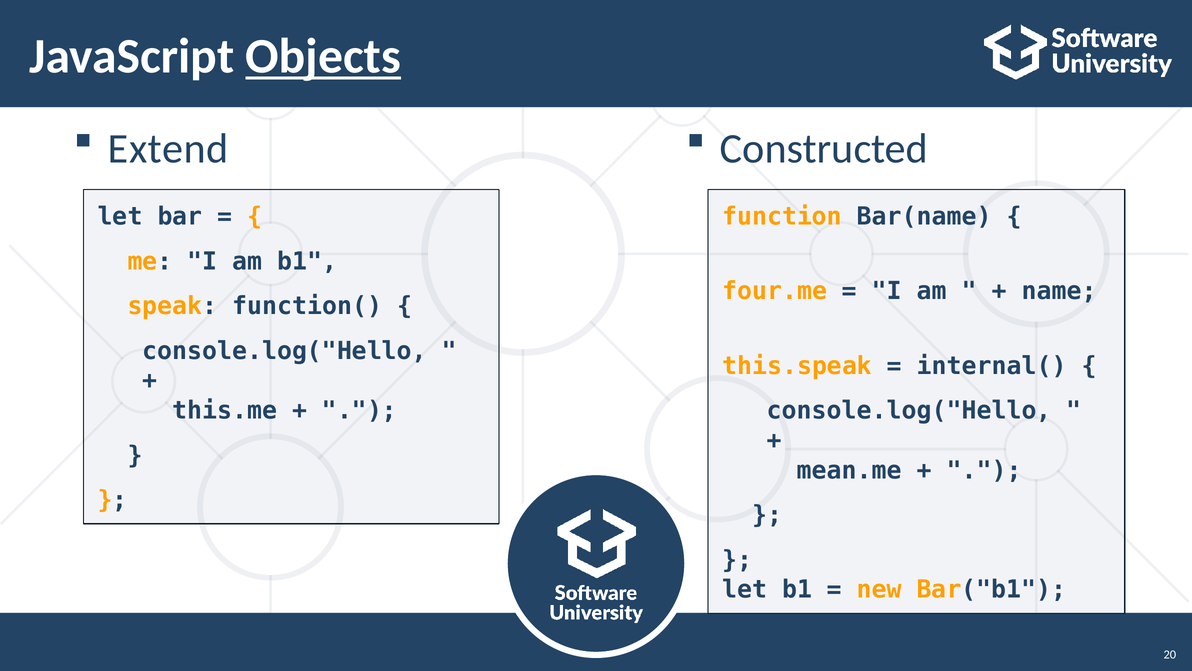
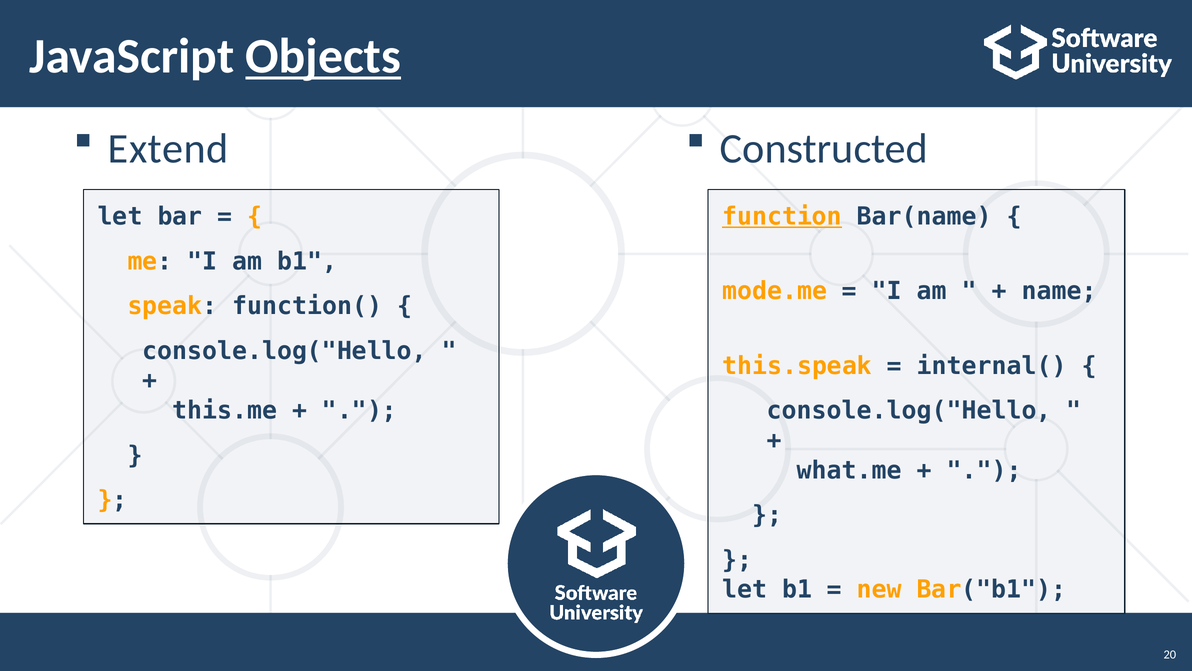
function underline: none -> present
four.me: four.me -> mode.me
mean.me: mean.me -> what.me
